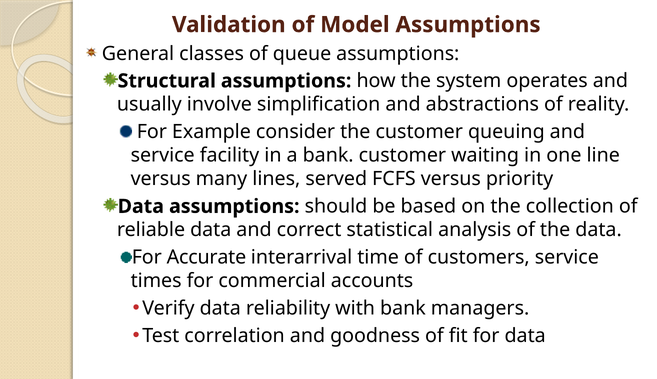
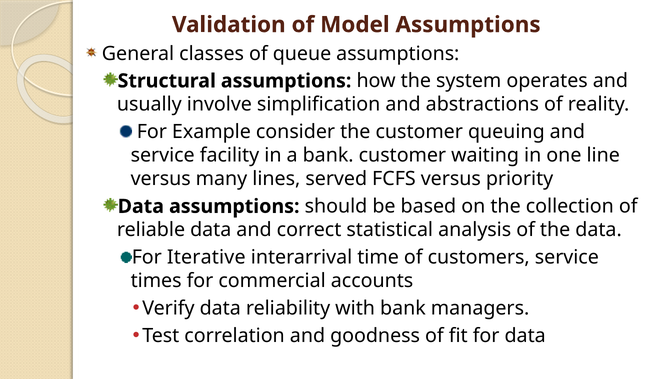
Accurate: Accurate -> Iterative
